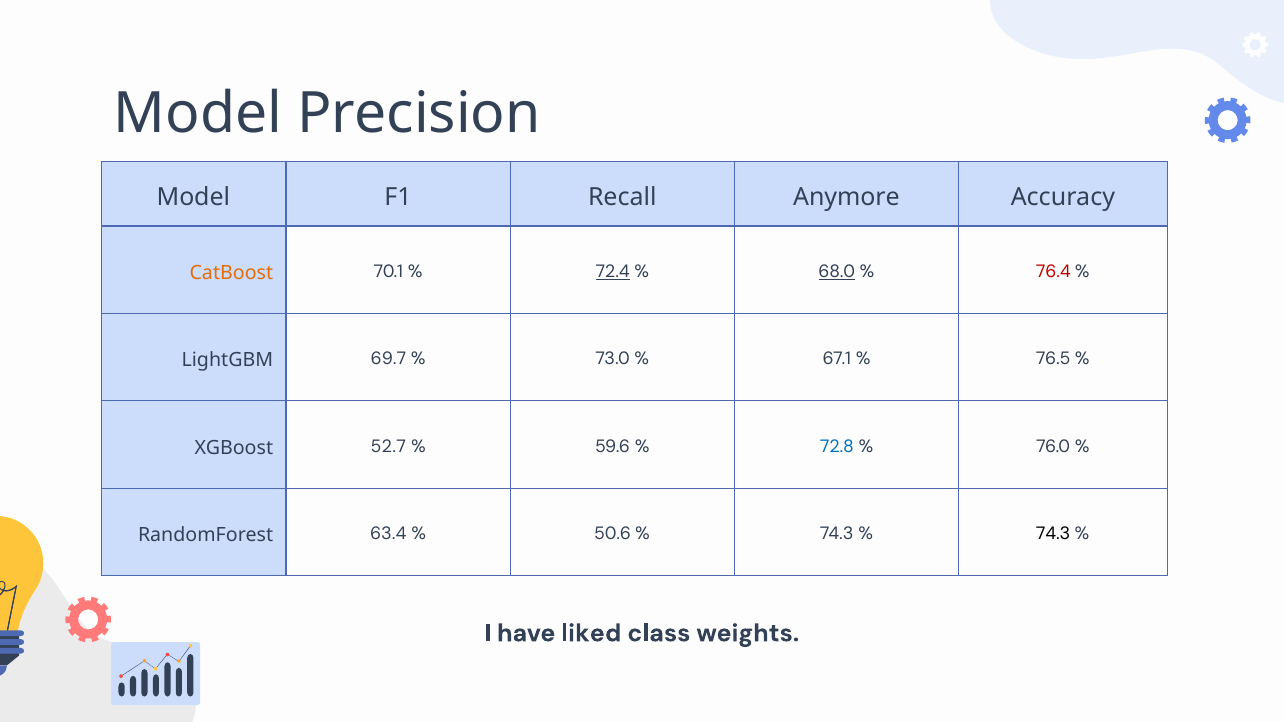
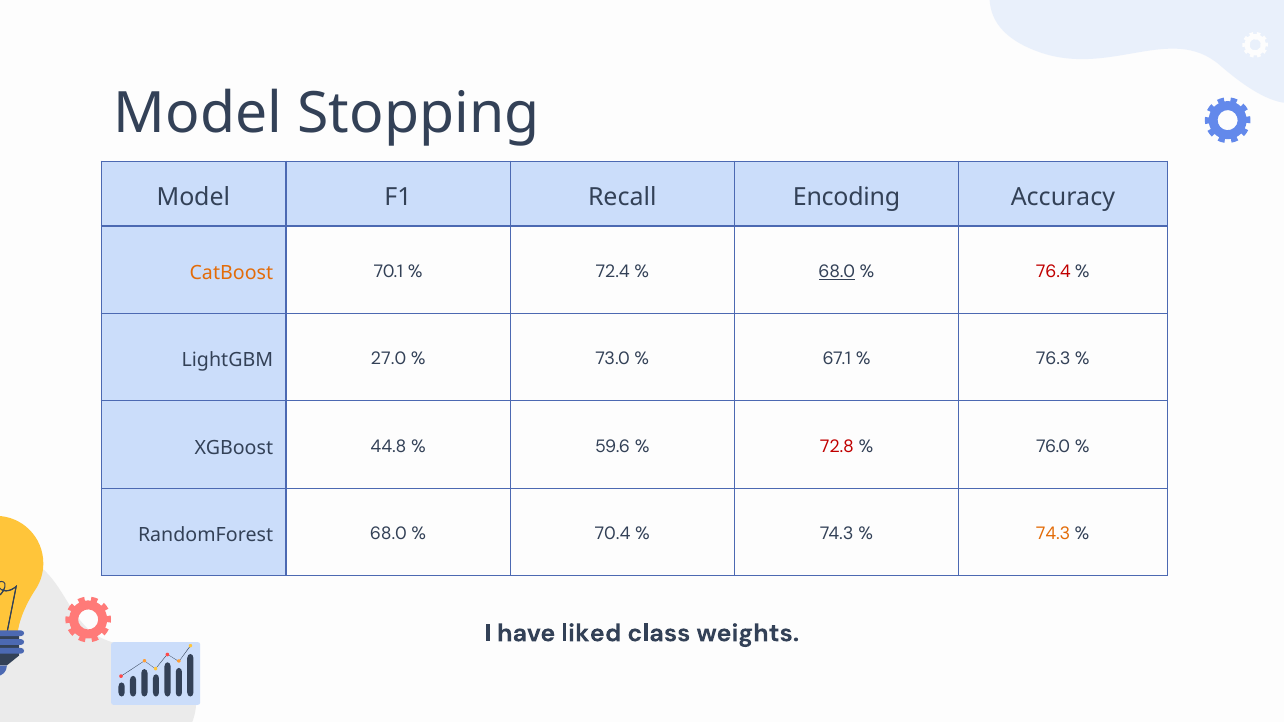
Precision: Precision -> Stopping
Anymore: Anymore -> Encoding
72.4 underline: present -> none
69.7: 69.7 -> 27.0
76.5: 76.5 -> 76.3
52.7: 52.7 -> 44.8
72.8 colour: blue -> red
RandomForest 63.4: 63.4 -> 68.0
50.6: 50.6 -> 70.4
74.3 at (1053, 534) colour: black -> orange
